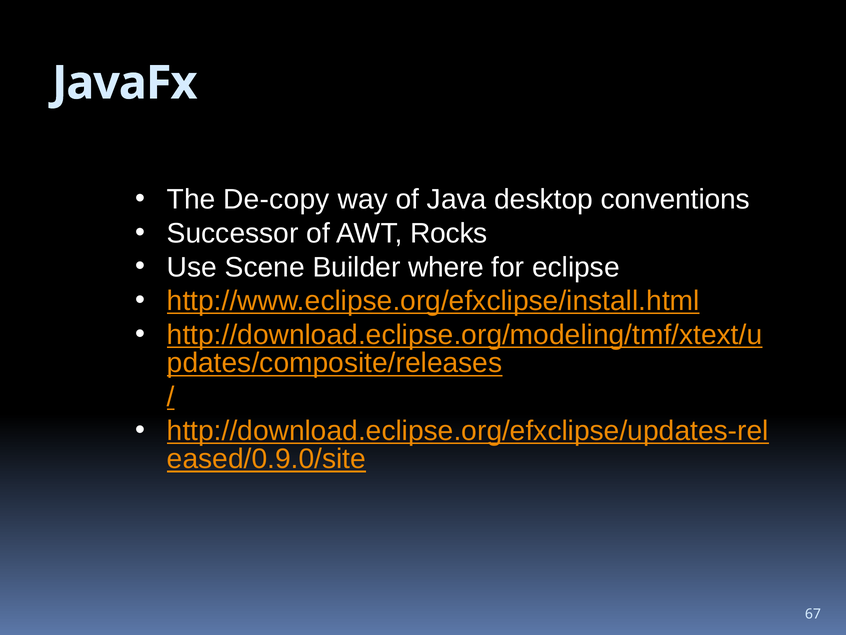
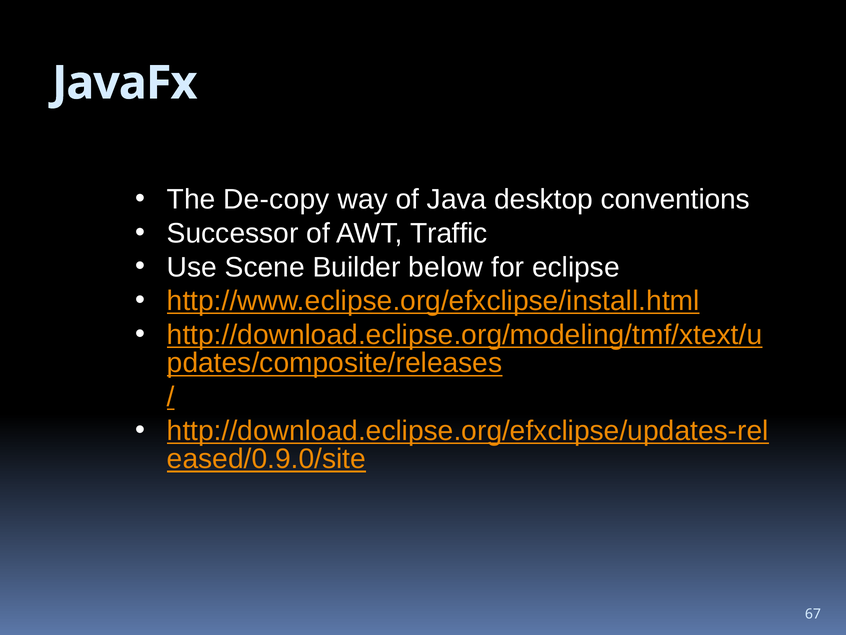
Rocks: Rocks -> Traffic
where: where -> below
